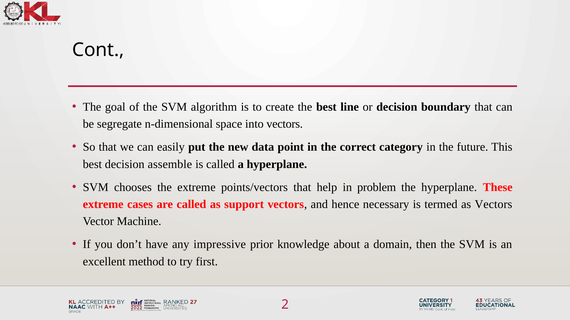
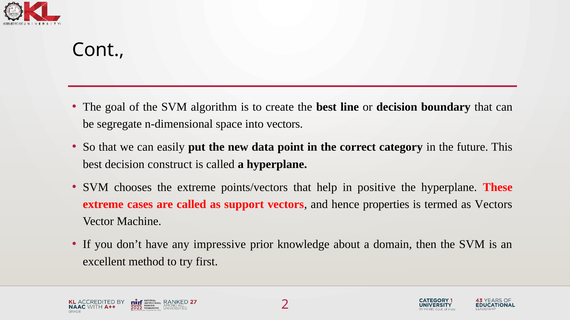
assemble: assemble -> construct
problem: problem -> positive
necessary: necessary -> properties
